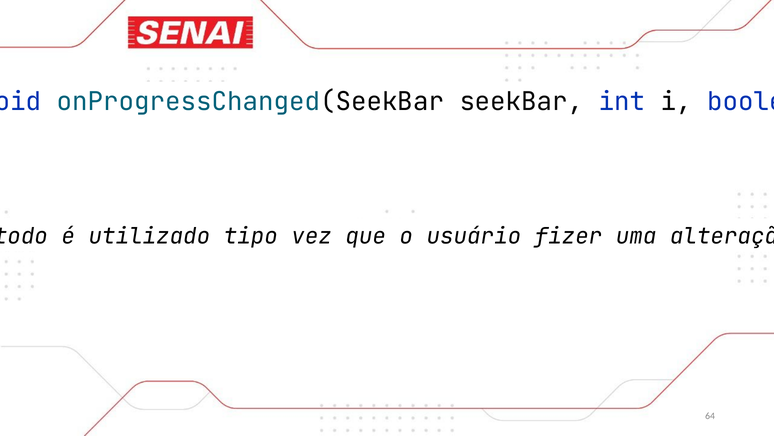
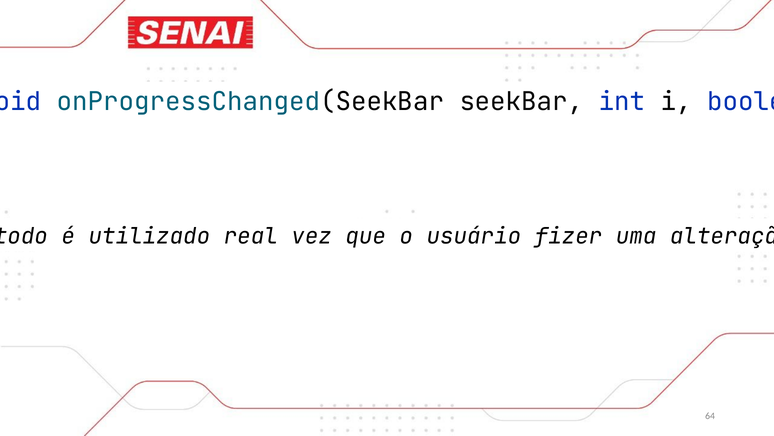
tipo: tipo -> real
